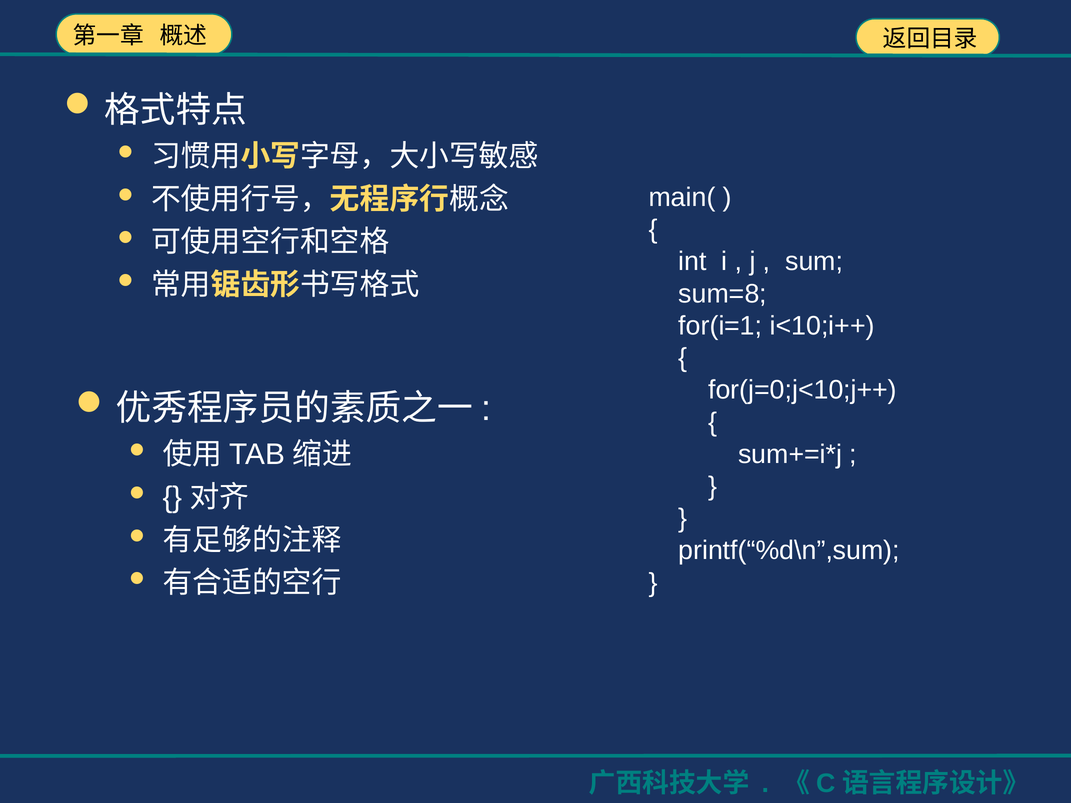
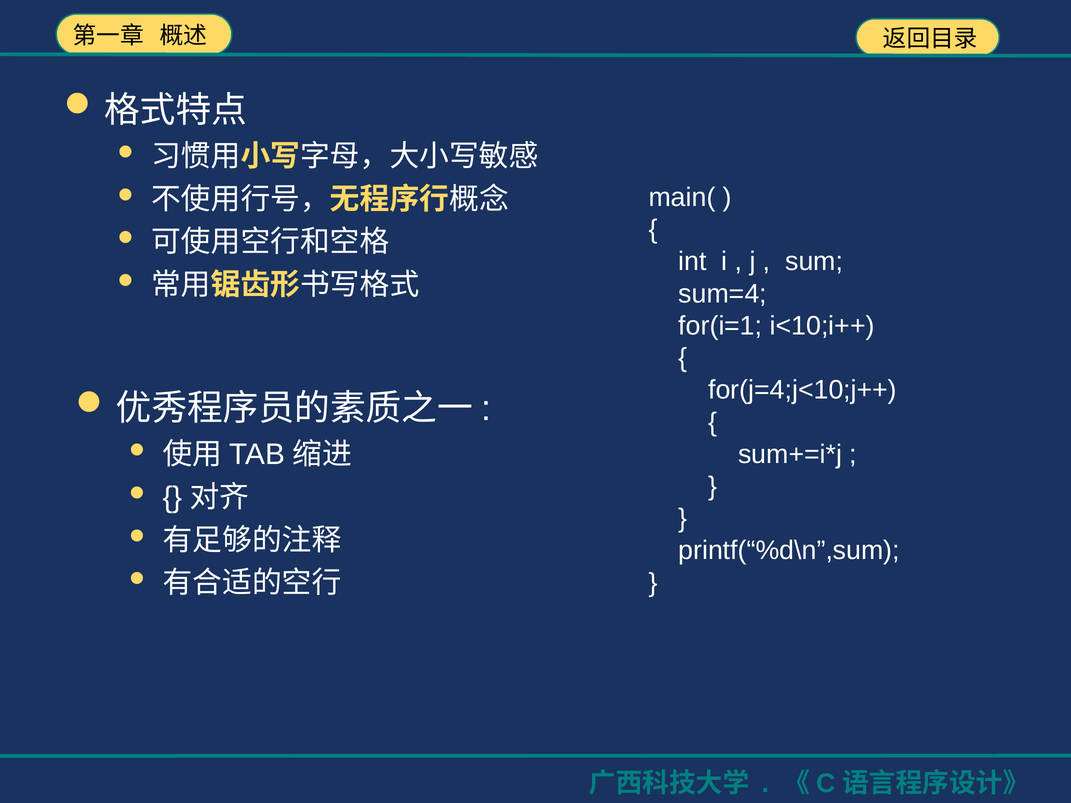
sum=8: sum=8 -> sum=4
for(j=0;j<10;j++: for(j=0;j<10;j++ -> for(j=4;j<10;j++
